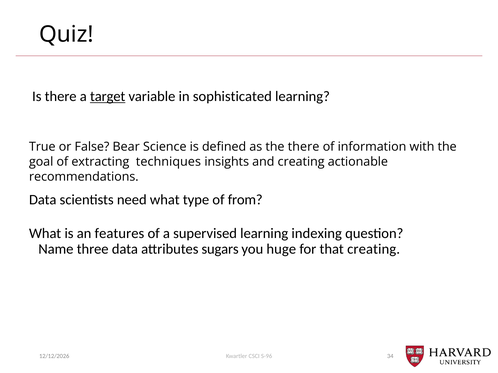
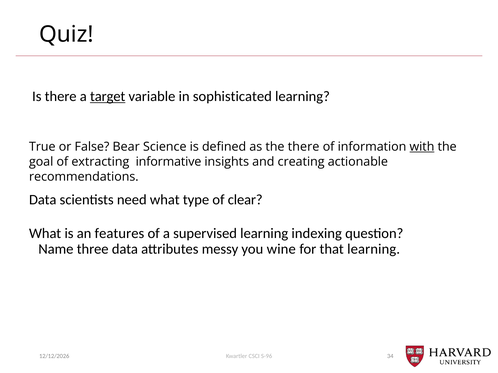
with underline: none -> present
techniques: techniques -> informative
from: from -> clear
sugars: sugars -> messy
huge: huge -> wine
that creating: creating -> learning
